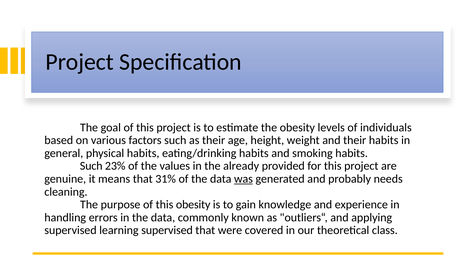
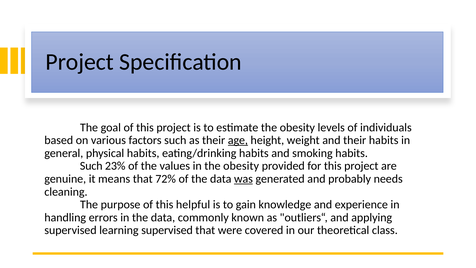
age underline: none -> present
in the already: already -> obesity
31%: 31% -> 72%
this obesity: obesity -> helpful
